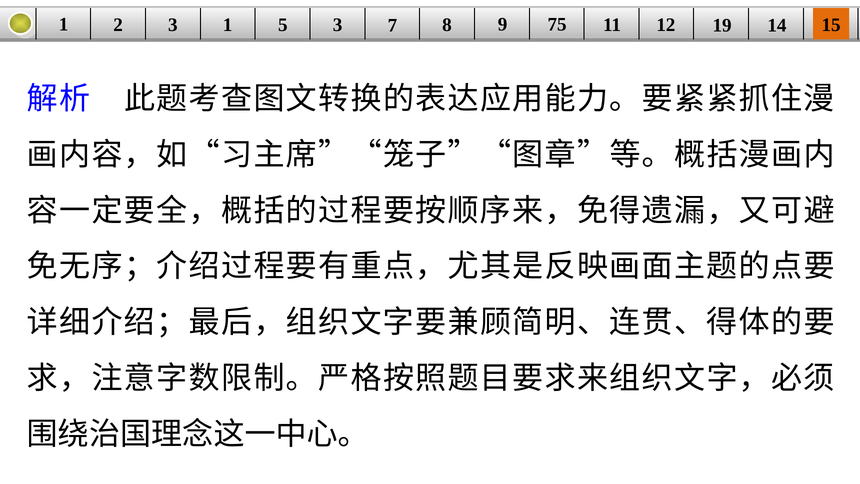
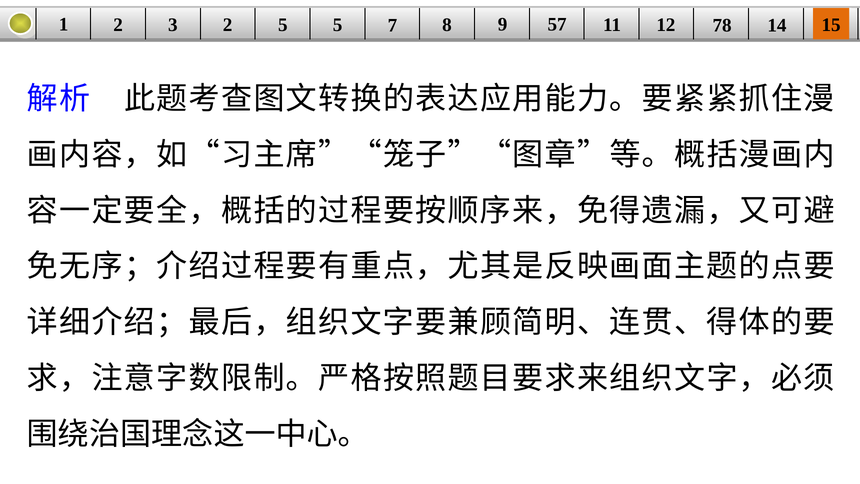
3 1: 1 -> 2
5 3: 3 -> 5
75: 75 -> 57
19: 19 -> 78
